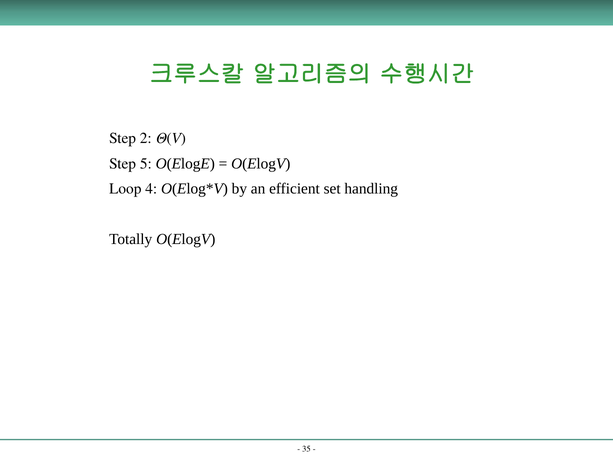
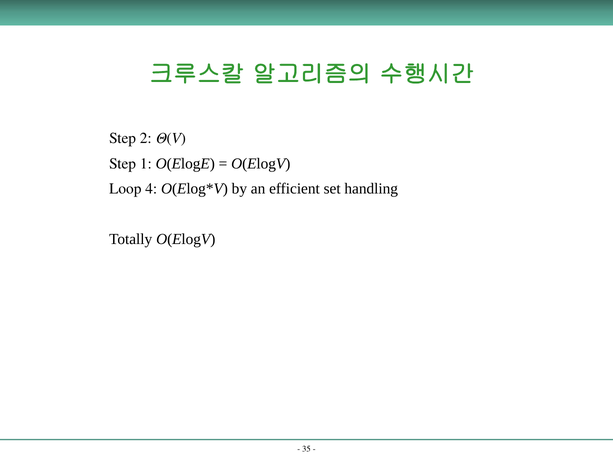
5: 5 -> 1
